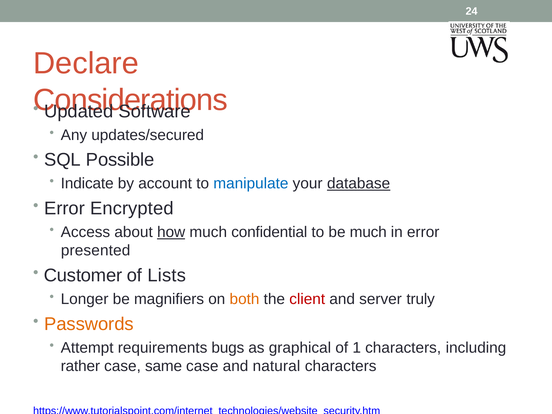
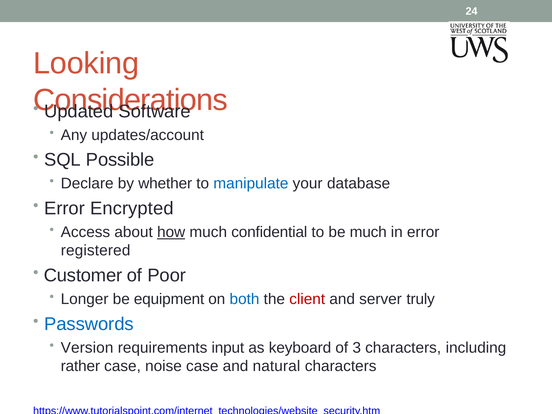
Declare: Declare -> Looking
updates/secured: updates/secured -> updates/account
Indicate: Indicate -> Declare
account: account -> whether
database underline: present -> none
presented: presented -> registered
Lists: Lists -> Poor
magnifiers: magnifiers -> equipment
both colour: orange -> blue
Passwords colour: orange -> blue
Attempt: Attempt -> Version
bugs: bugs -> input
graphical: graphical -> keyboard
1: 1 -> 3
same: same -> noise
